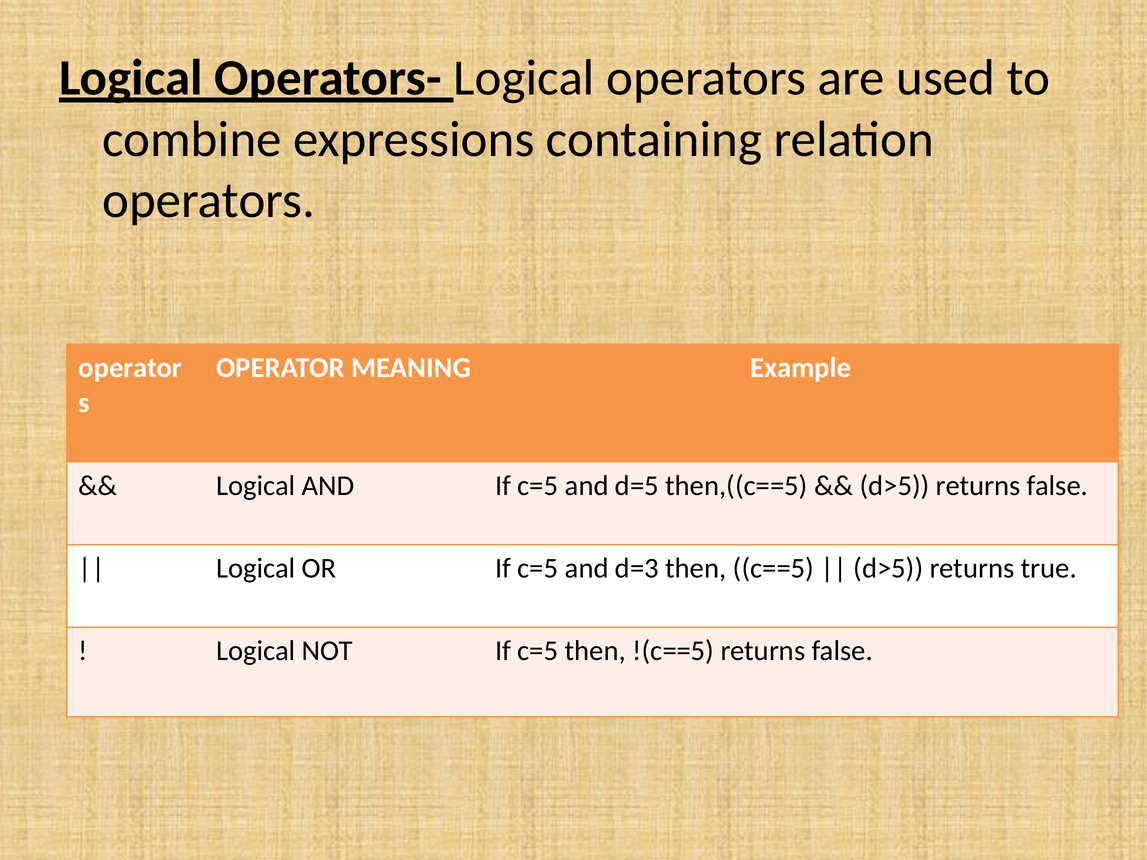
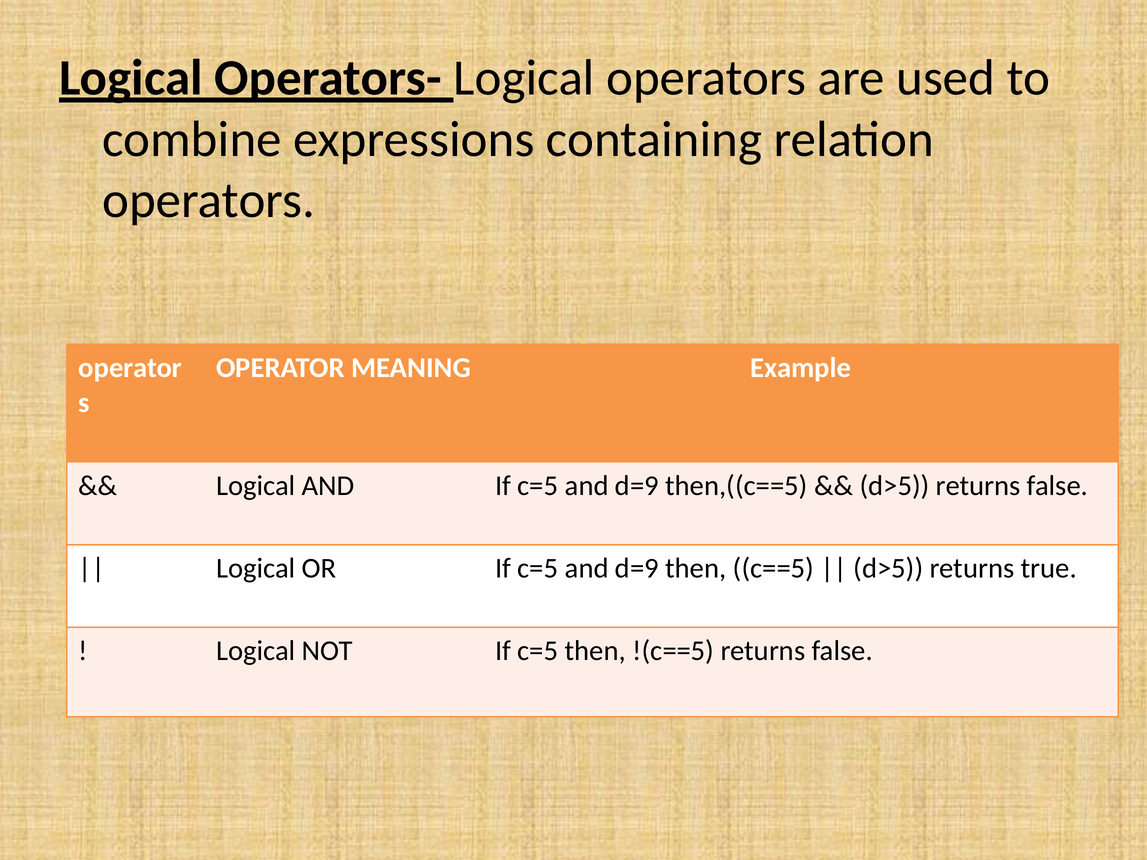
d=5 at (637, 486): d=5 -> d=9
d=3 at (637, 568): d=3 -> d=9
